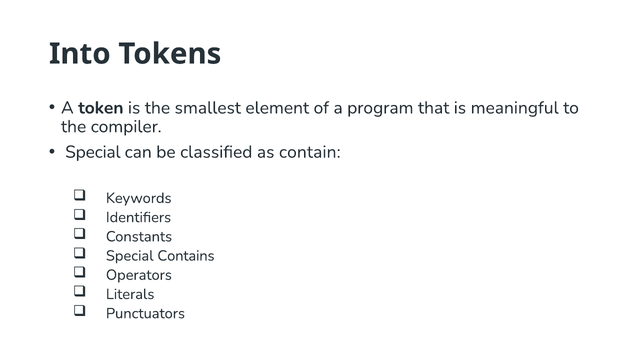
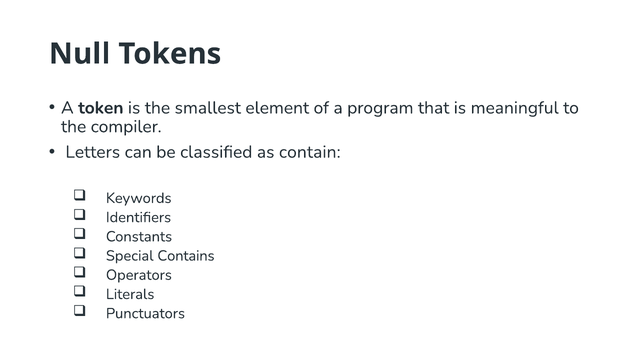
Into: Into -> Null
Special at (93, 152): Special -> Letters
